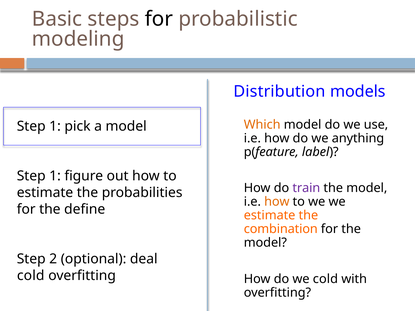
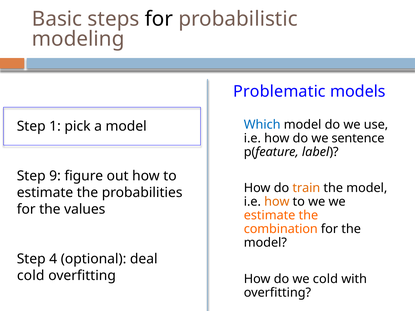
Distribution: Distribution -> Problematic
Which colour: orange -> blue
anything: anything -> sentence
1 at (55, 176): 1 -> 9
train colour: purple -> orange
define: define -> values
2: 2 -> 4
